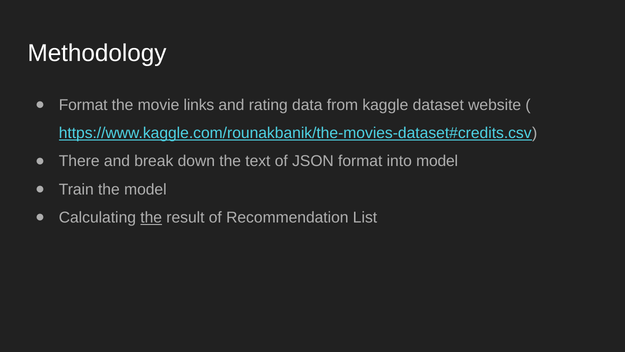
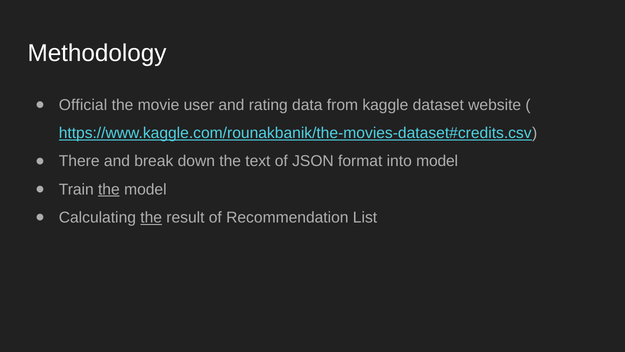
Format at (83, 105): Format -> Official
links: links -> user
the at (109, 189) underline: none -> present
